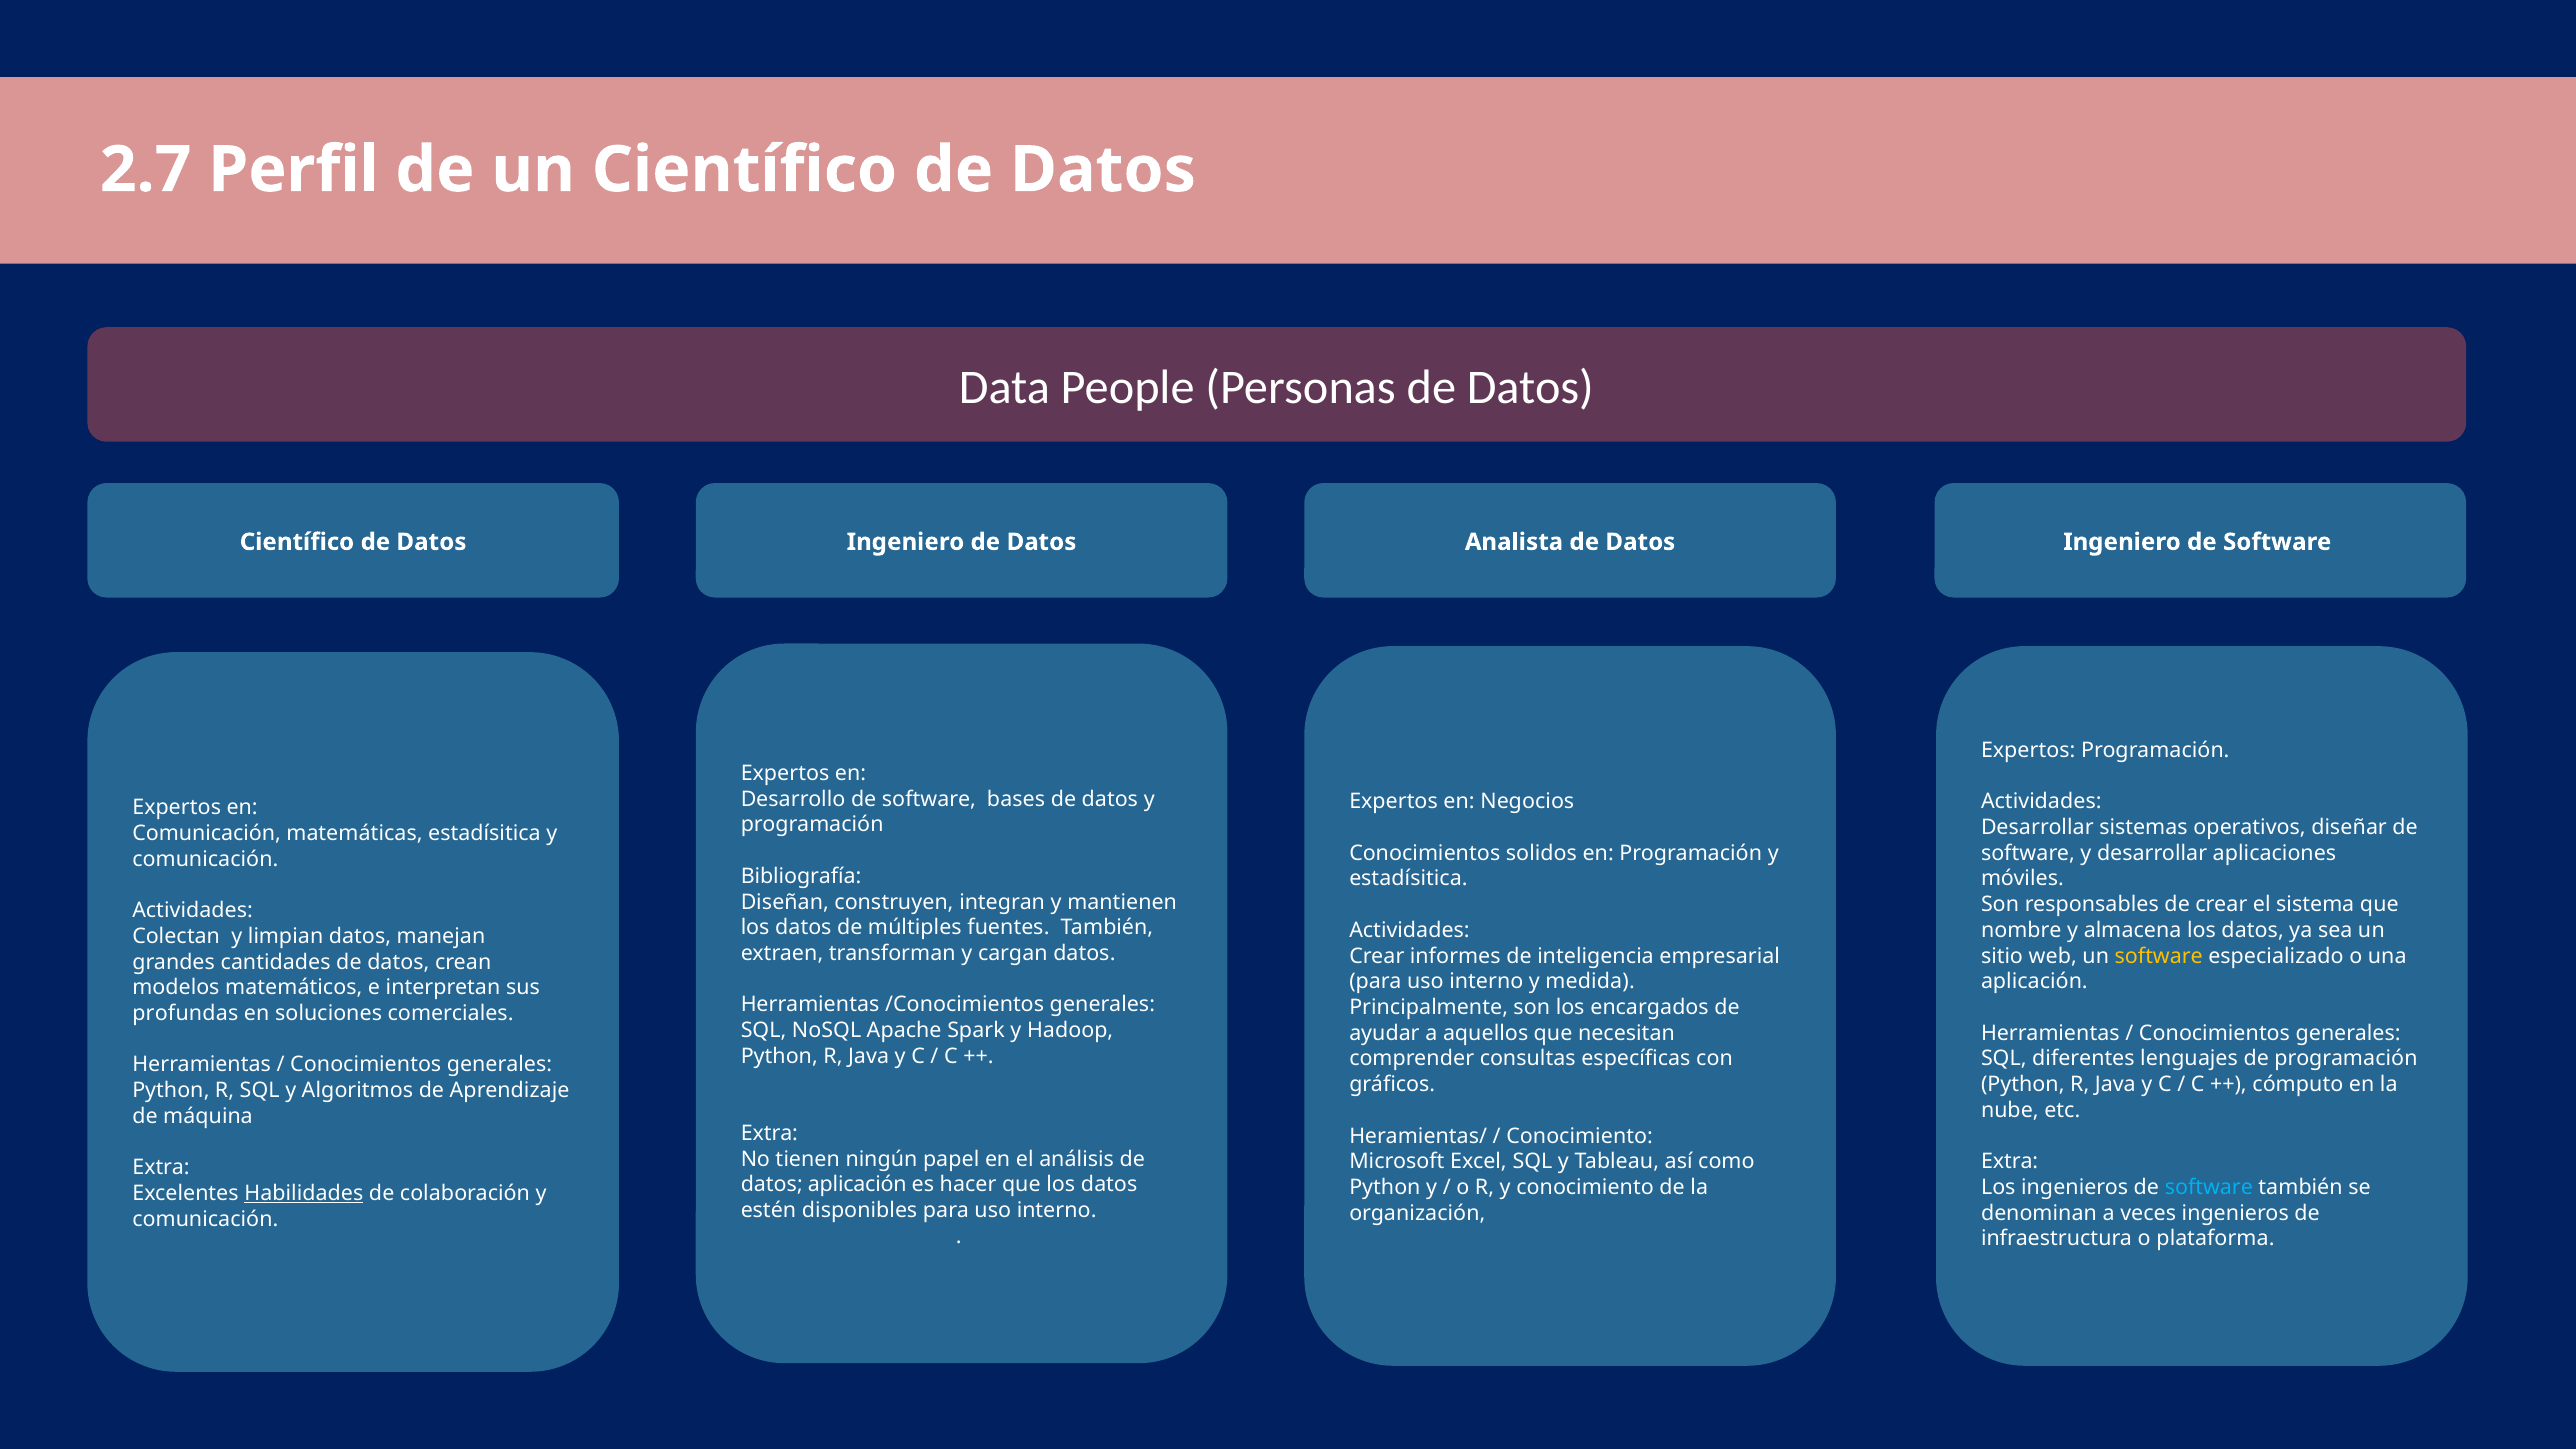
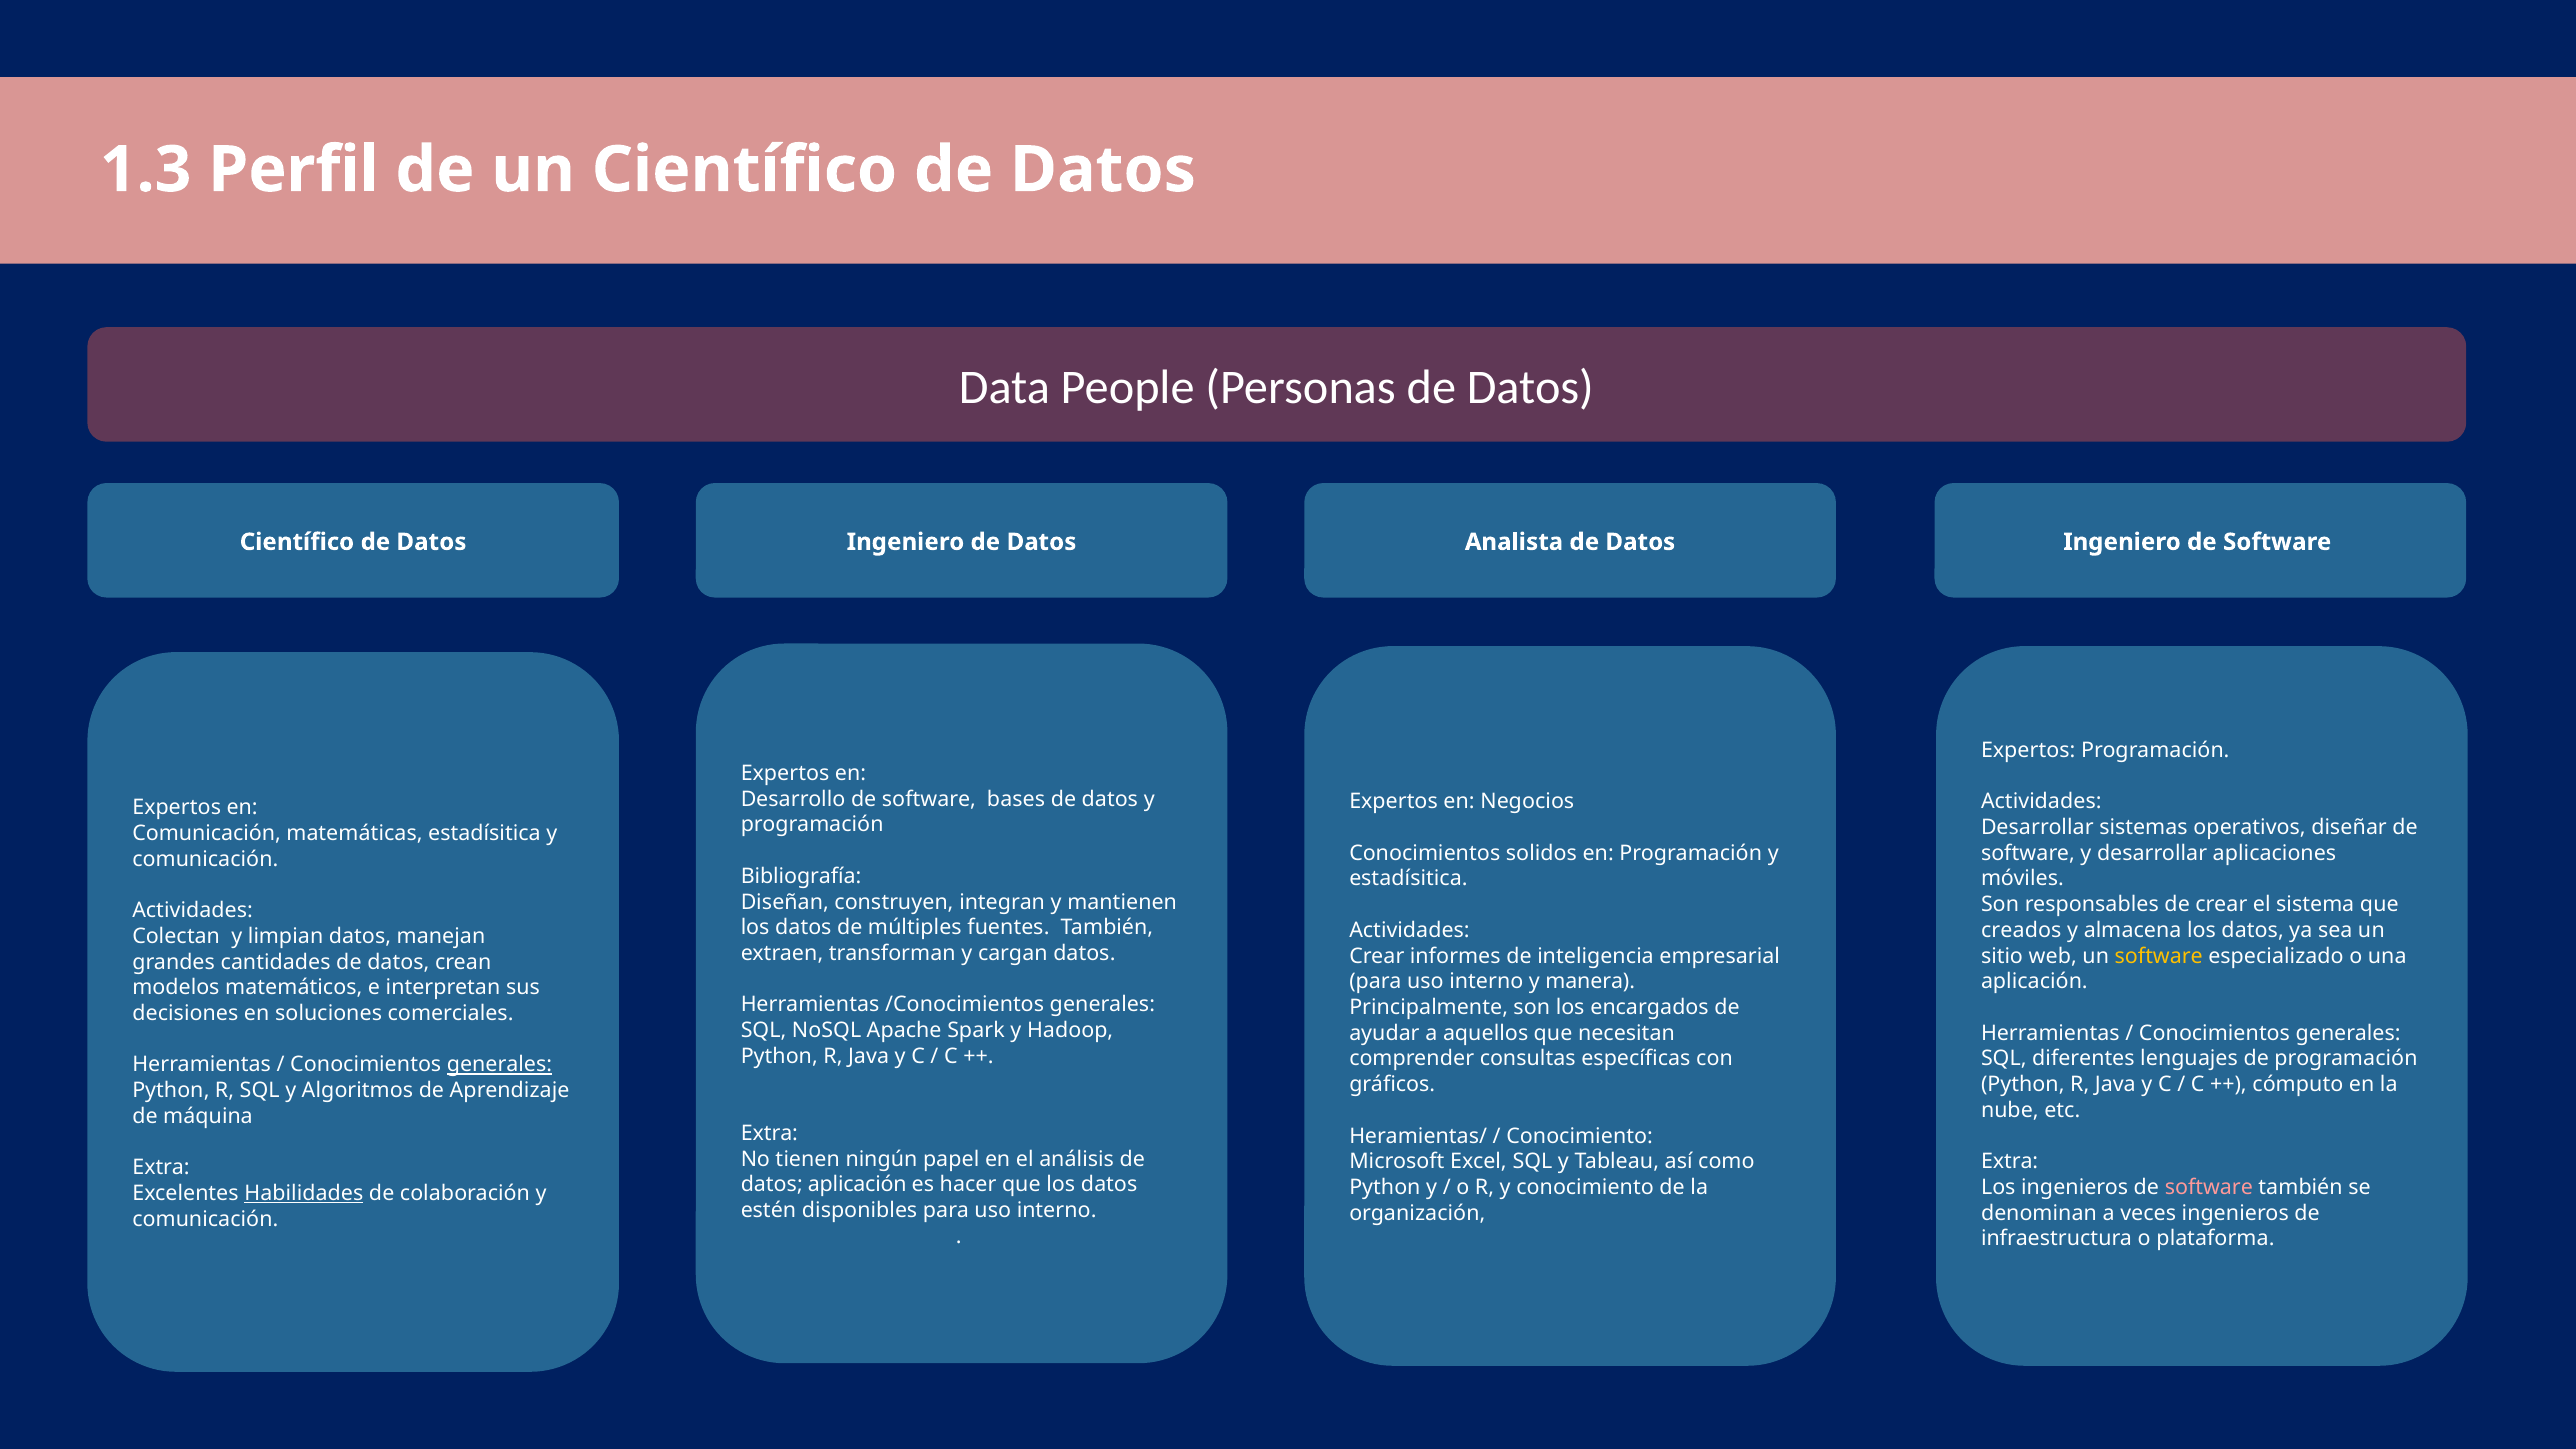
2.7: 2.7 -> 1.3
nombre: nombre -> creados
medida: medida -> manera
profundas: profundas -> decisiones
generales at (500, 1065) underline: none -> present
software at (2209, 1187) colour: light blue -> pink
